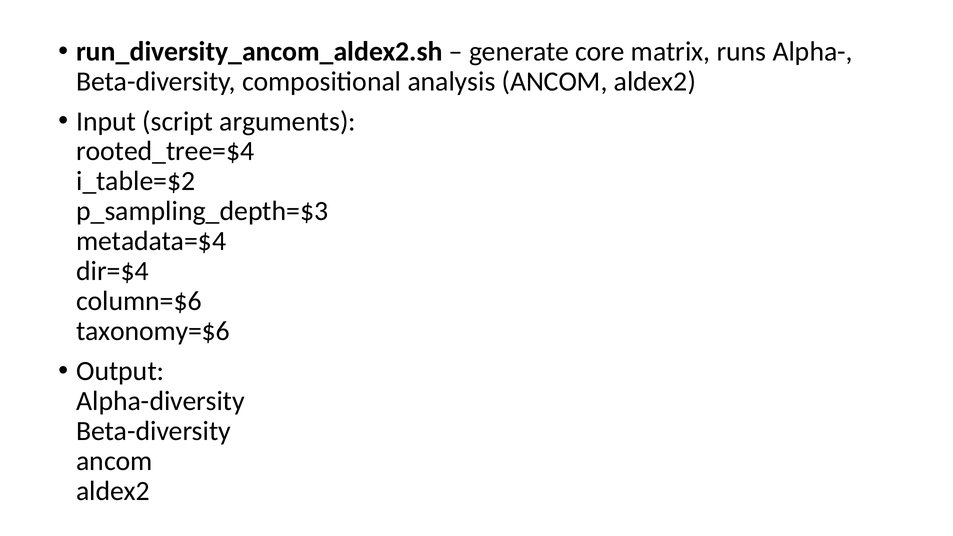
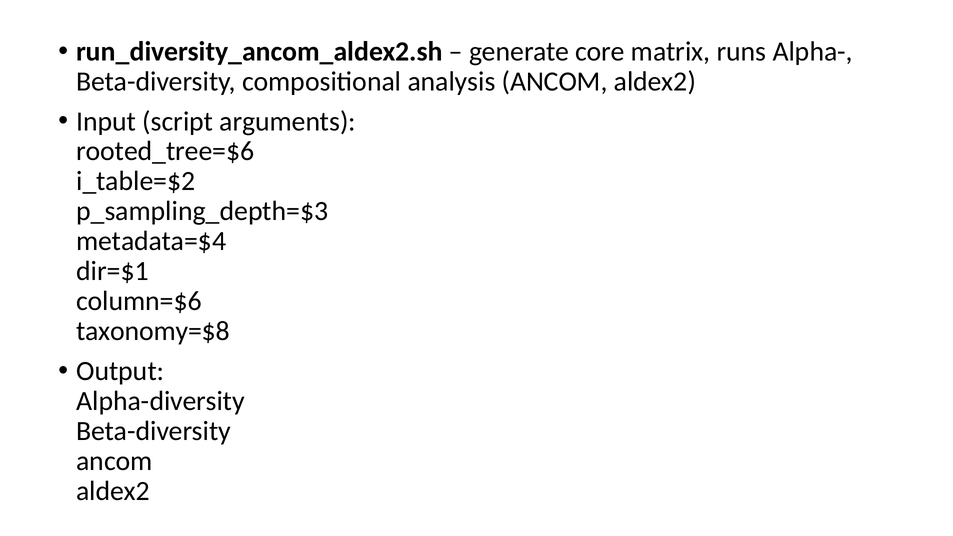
rooted_tree=$4: rooted_tree=$4 -> rooted_tree=$6
dir=$4: dir=$4 -> dir=$1
taxonomy=$6: taxonomy=$6 -> taxonomy=$8
